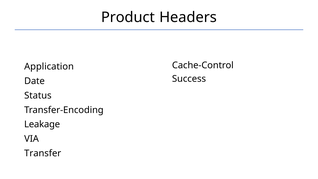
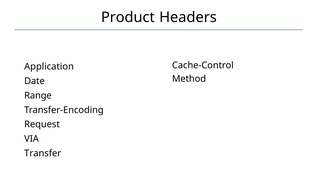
Success: Success -> Method
Status: Status -> Range
Leakage: Leakage -> Request
